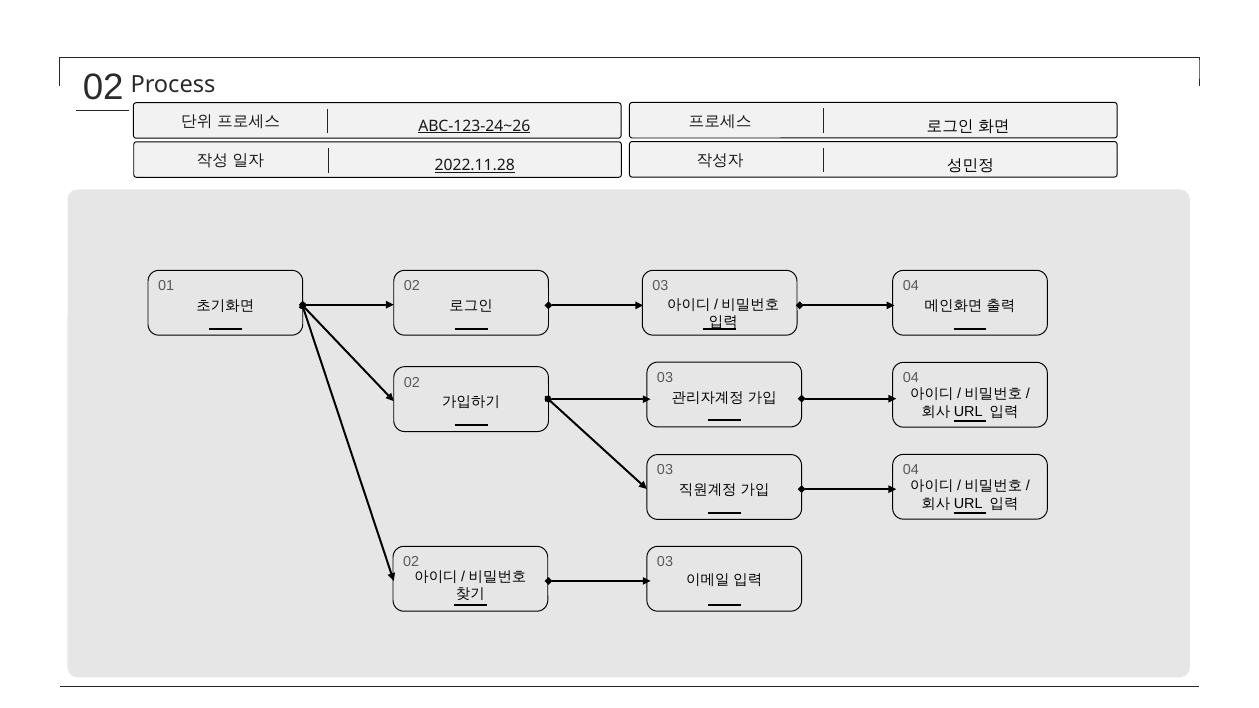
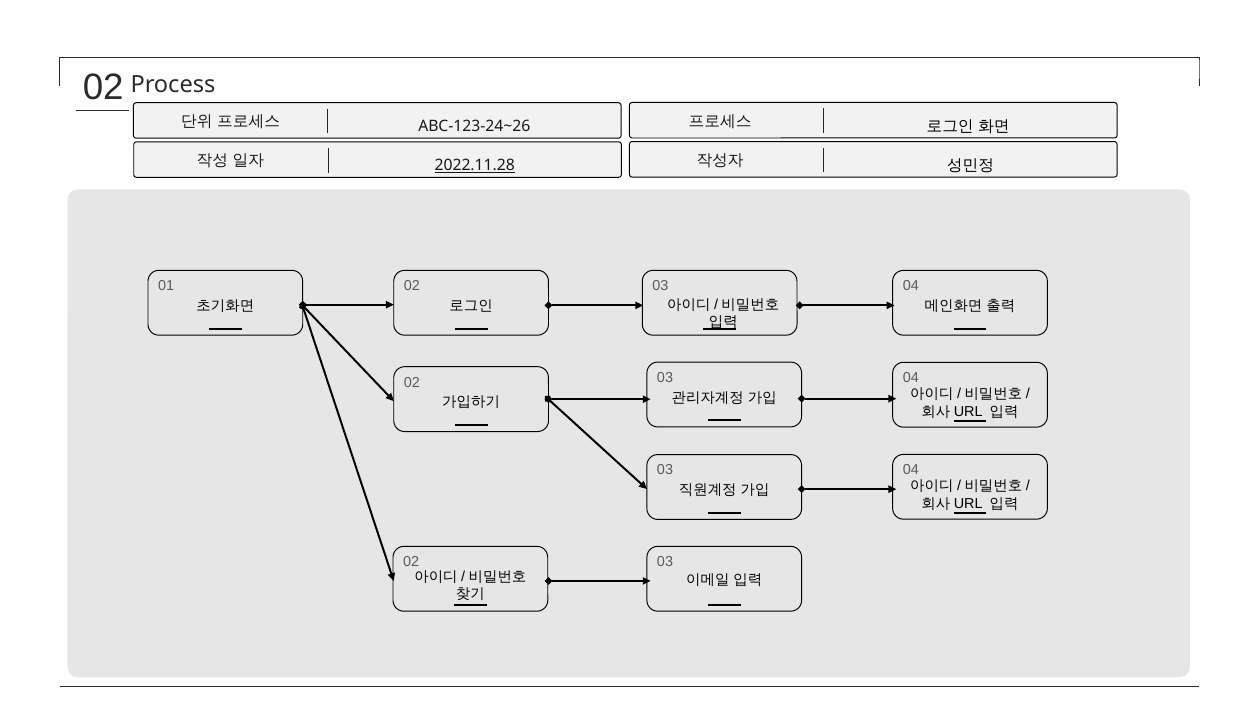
ABC-123-24~26 underline: present -> none
